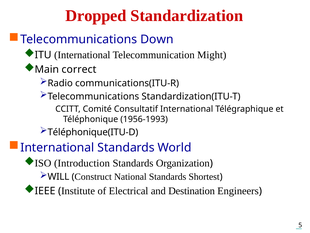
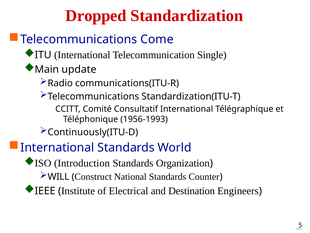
Down: Down -> Come
Might: Might -> Single
correct: correct -> update
Téléphonique(ITU-D: Téléphonique(ITU-D -> Continuously(ITU-D
Shortest: Shortest -> Counter
